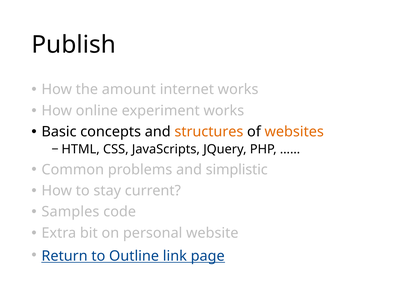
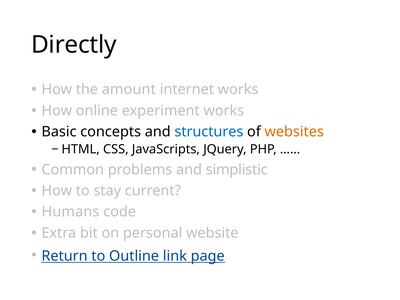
Publish: Publish -> Directly
structures colour: orange -> blue
Samples: Samples -> Humans
